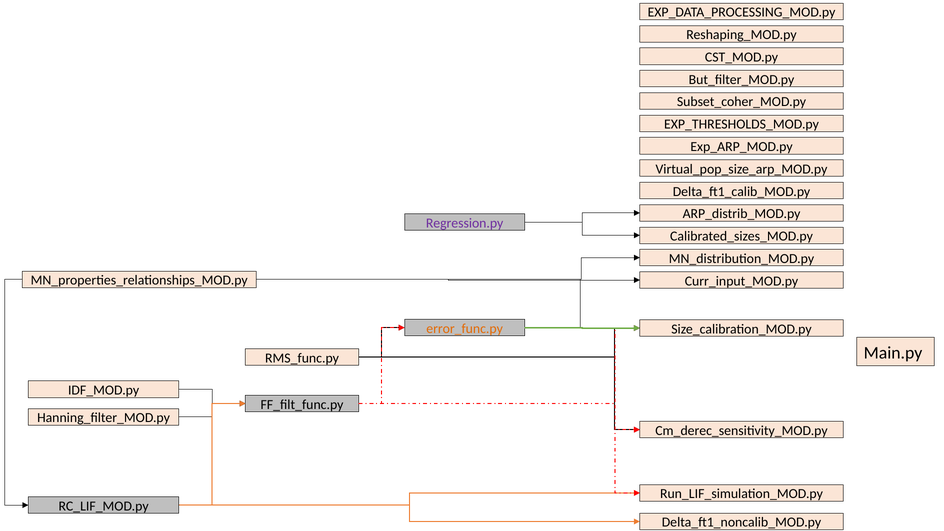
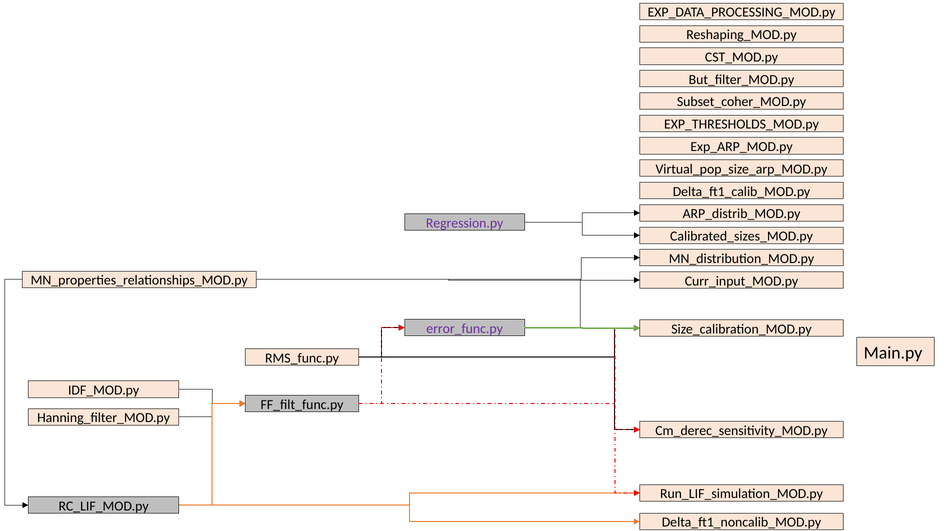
error_func.py colour: orange -> purple
